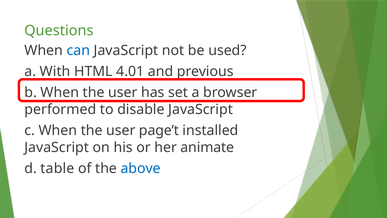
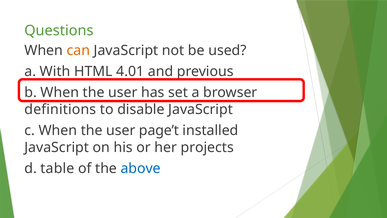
can colour: blue -> orange
performed: performed -> definitions
animate: animate -> projects
